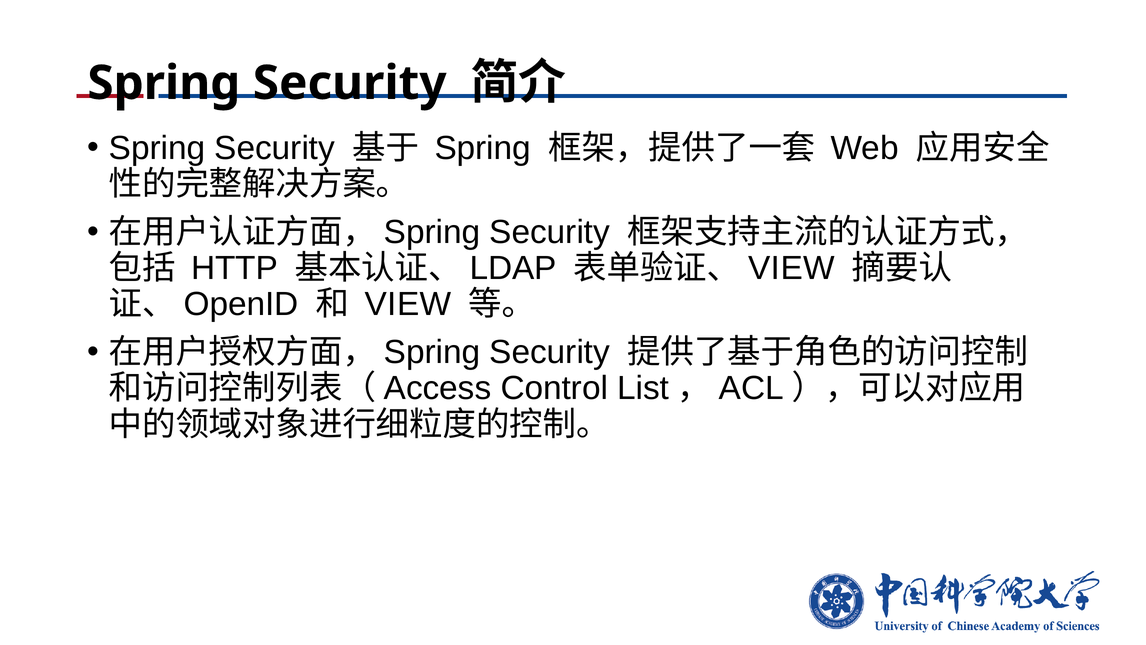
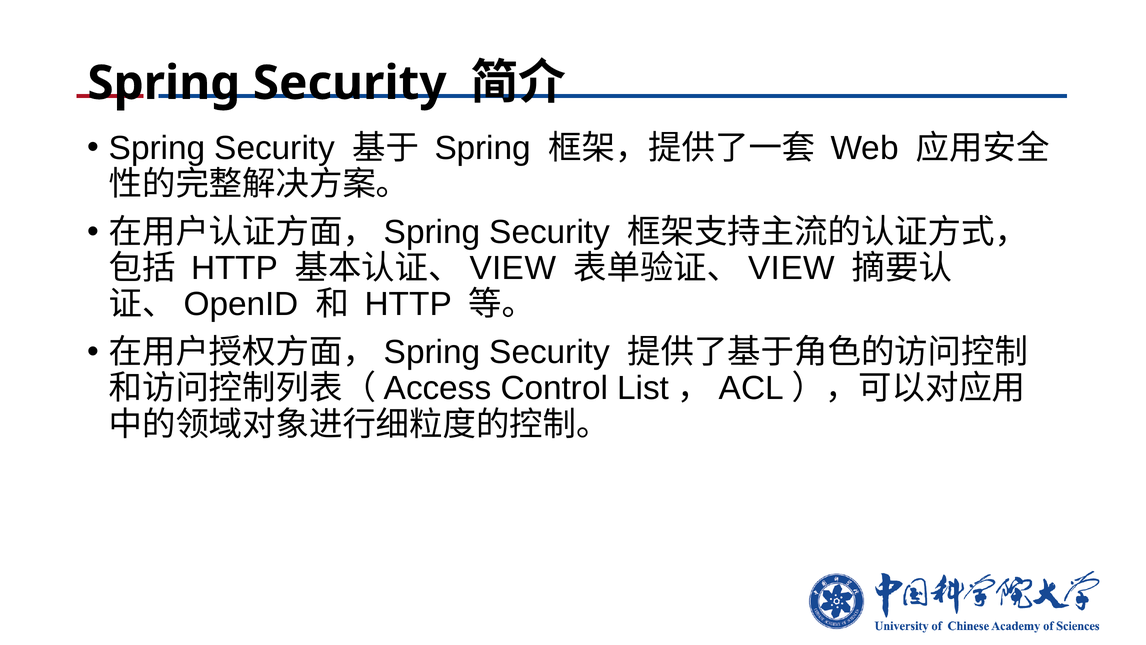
LDAP at (513, 268): LDAP -> VIEW
VIEW at (408, 304): VIEW -> HTTP
